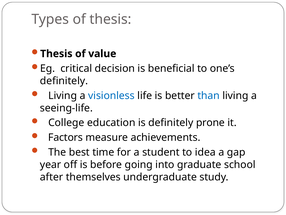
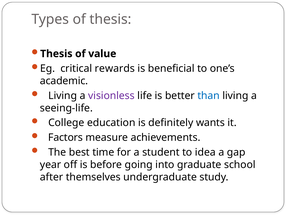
decision: decision -> rewards
definitely at (64, 81): definitely -> academic
visionless colour: blue -> purple
prone: prone -> wants
